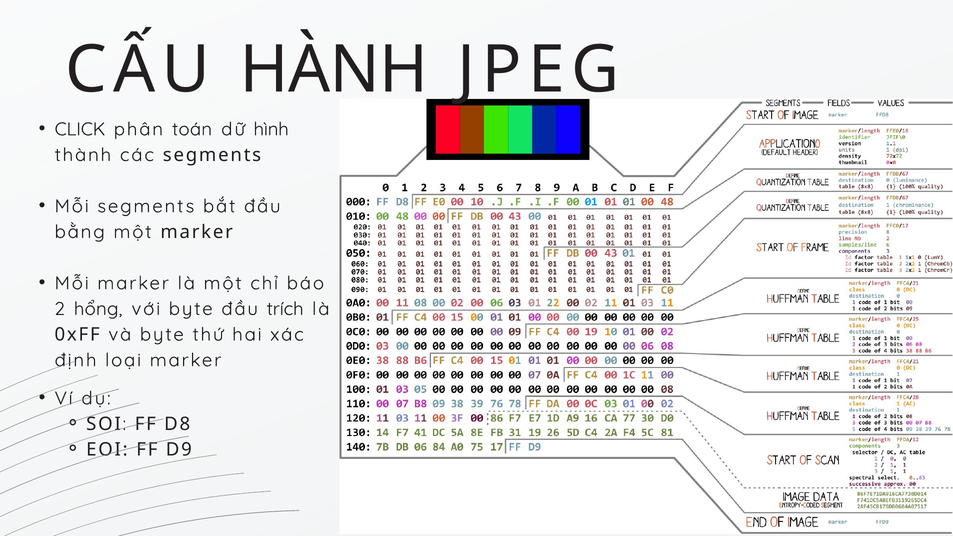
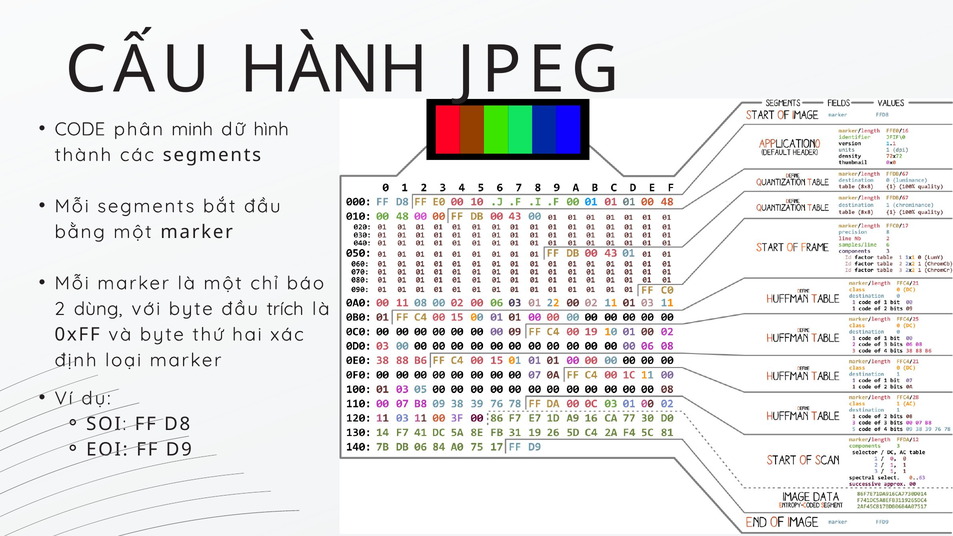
CLICK: CLICK -> CODE
toán: toán -> minh
hổng: hổng -> dùng
